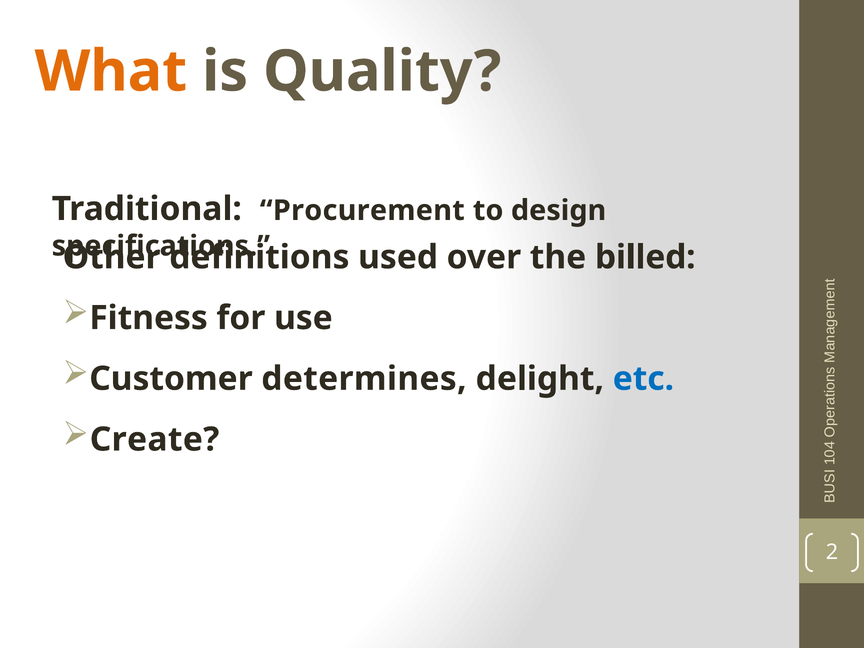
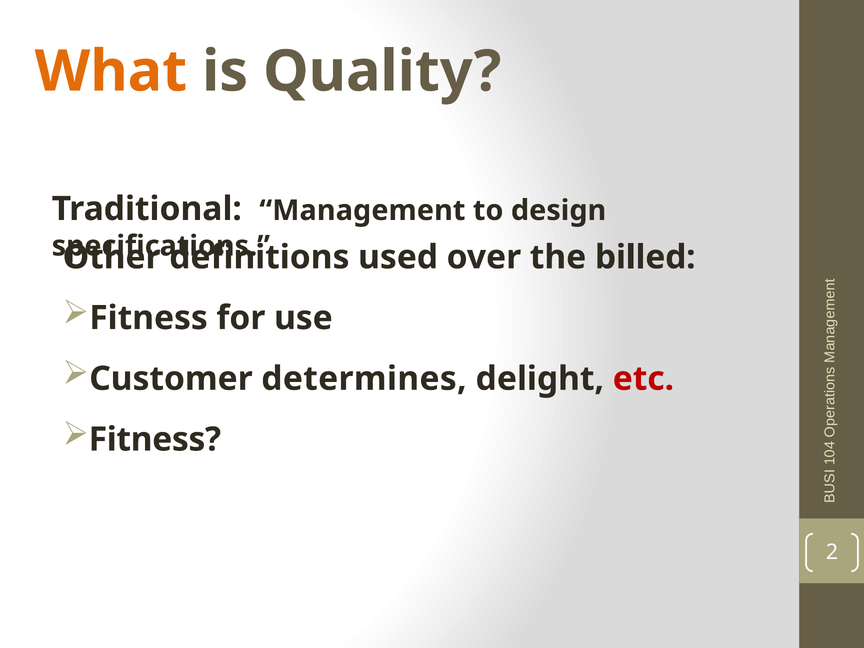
Procurement: Procurement -> Management
etc colour: blue -> red
Create at (154, 439): Create -> Fitness
